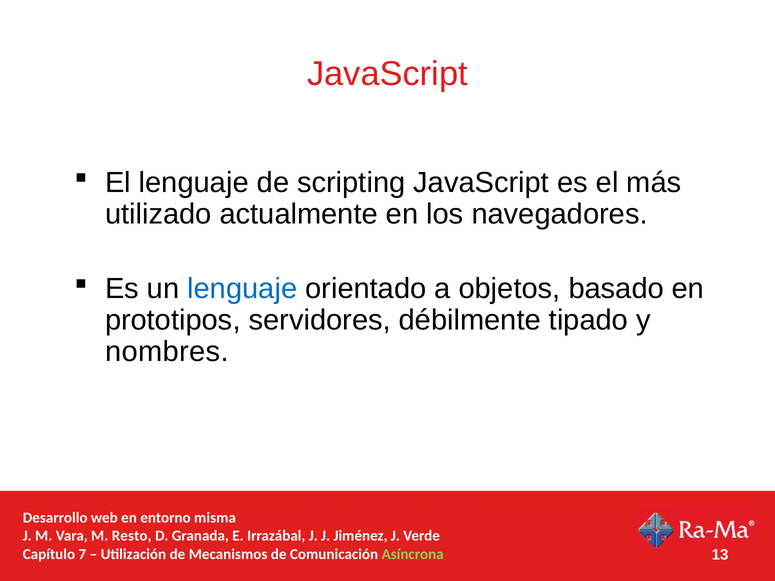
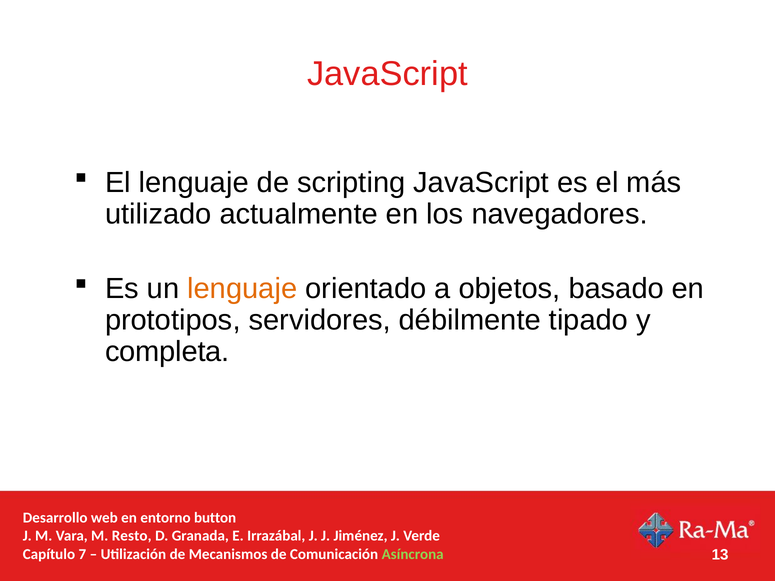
lenguaje at (242, 289) colour: blue -> orange
nombres: nombres -> completa
misma: misma -> button
